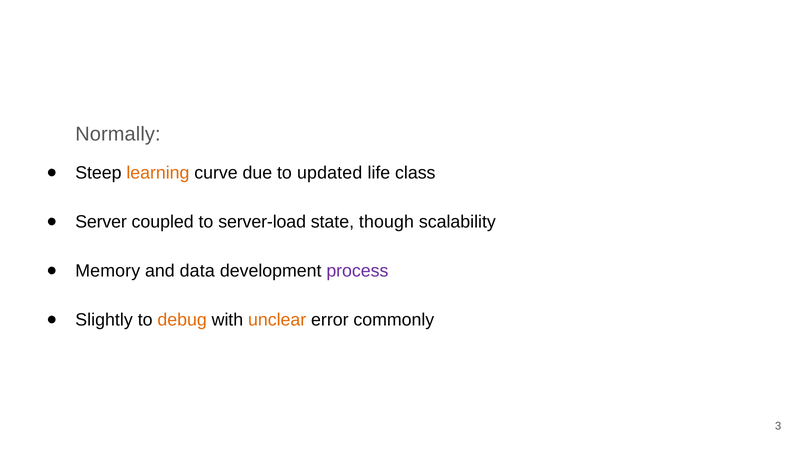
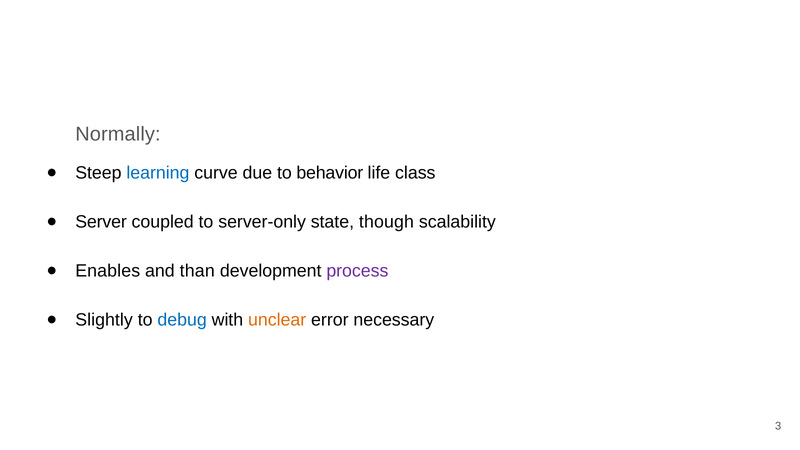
learning colour: orange -> blue
updated: updated -> behavior
server-load: server-load -> server-only
Memory: Memory -> Enables
data: data -> than
debug colour: orange -> blue
commonly: commonly -> necessary
